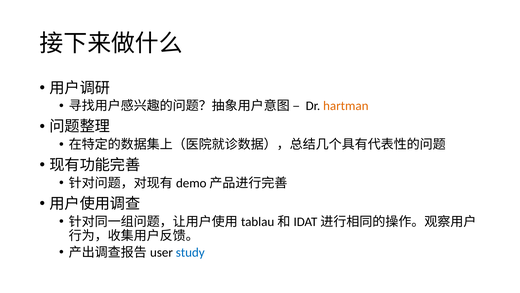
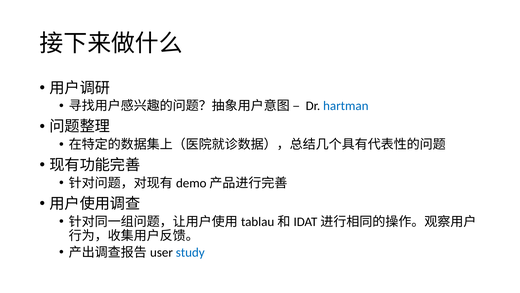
hartman colour: orange -> blue
